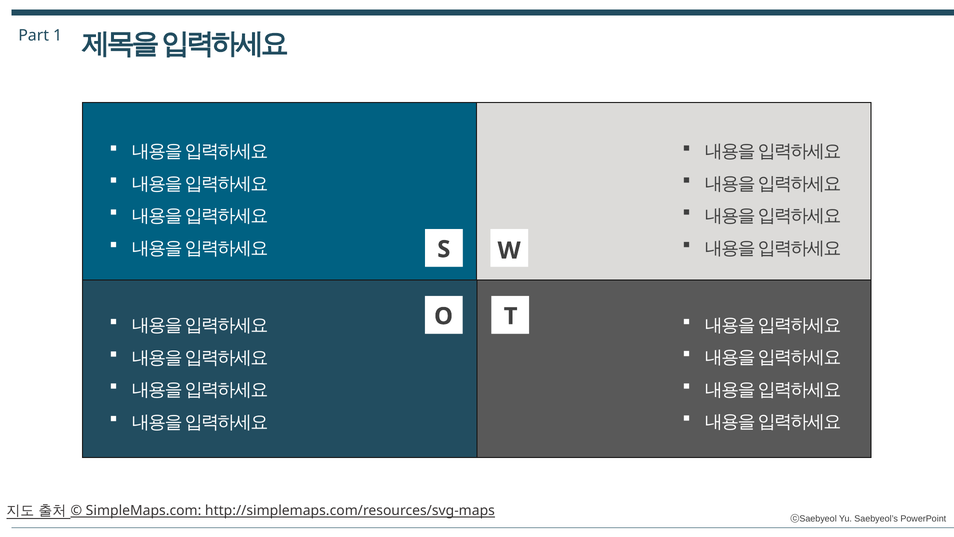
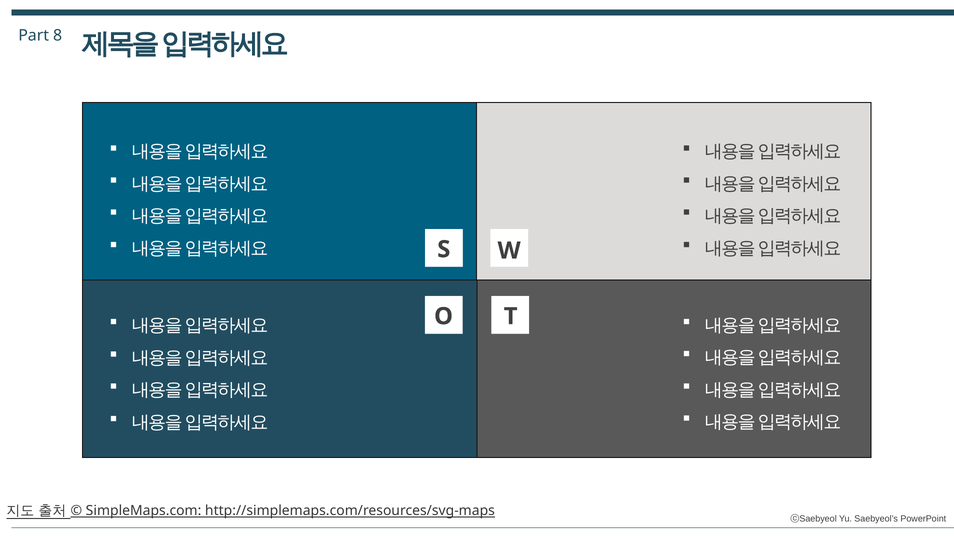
1: 1 -> 8
